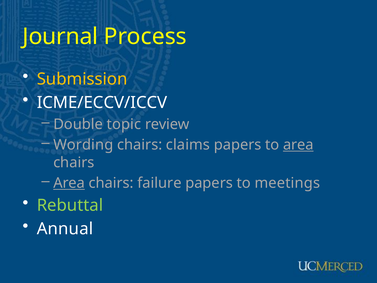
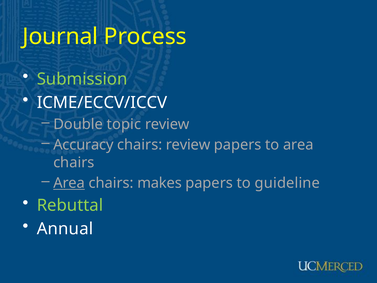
Submission colour: yellow -> light green
Wording: Wording -> Accuracy
chairs claims: claims -> review
area at (298, 145) underline: present -> none
failure: failure -> makes
meetings: meetings -> guideline
